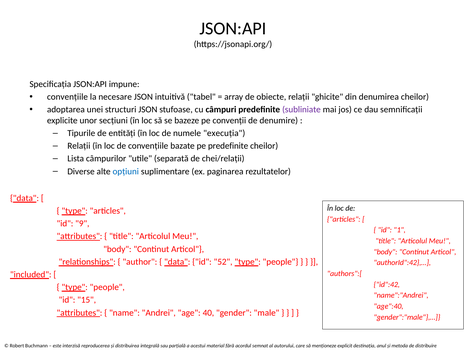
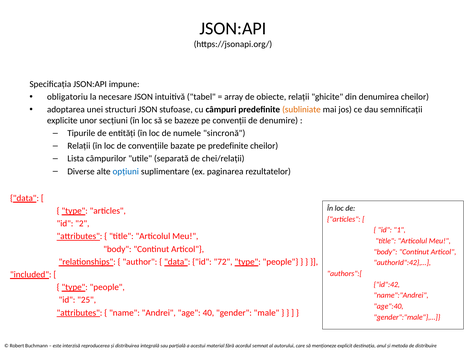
convențiile at (67, 97): convențiile -> obligatoriu
subliniate colour: purple -> orange
execuția: execuția -> sincronă
9: 9 -> 2
52: 52 -> 72
15: 15 -> 25
